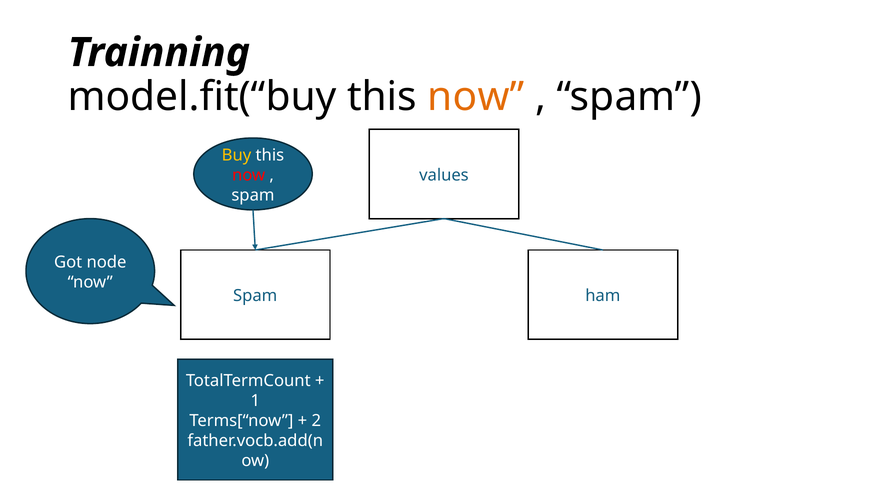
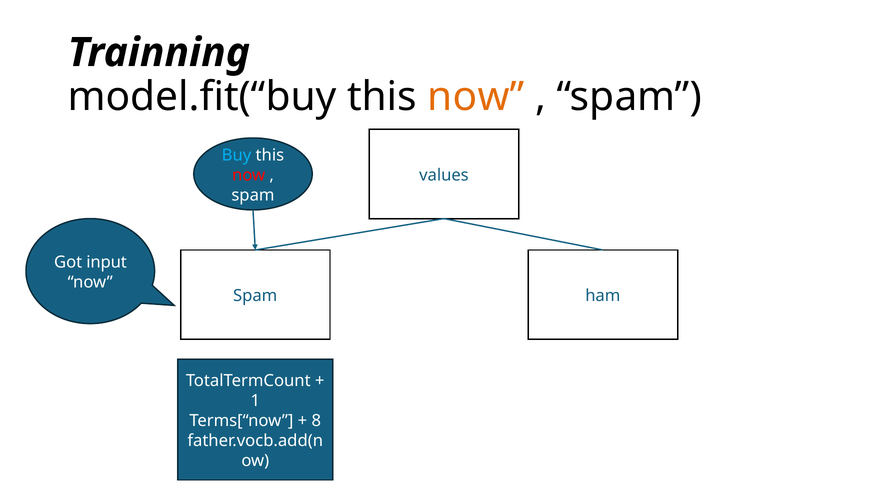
Buy colour: yellow -> light blue
node: node -> input
2: 2 -> 8
